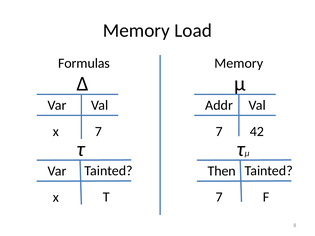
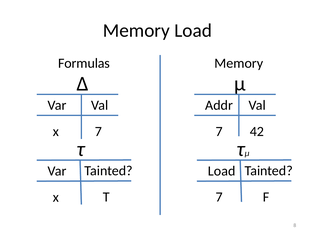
Then at (222, 171): Then -> Load
